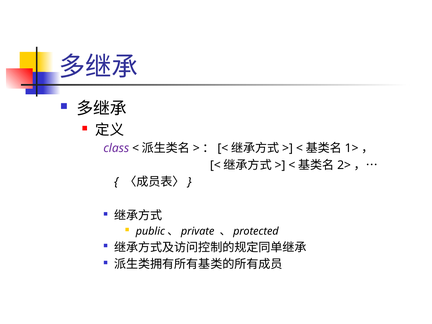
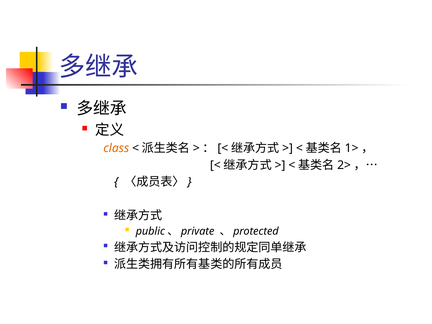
class colour: purple -> orange
